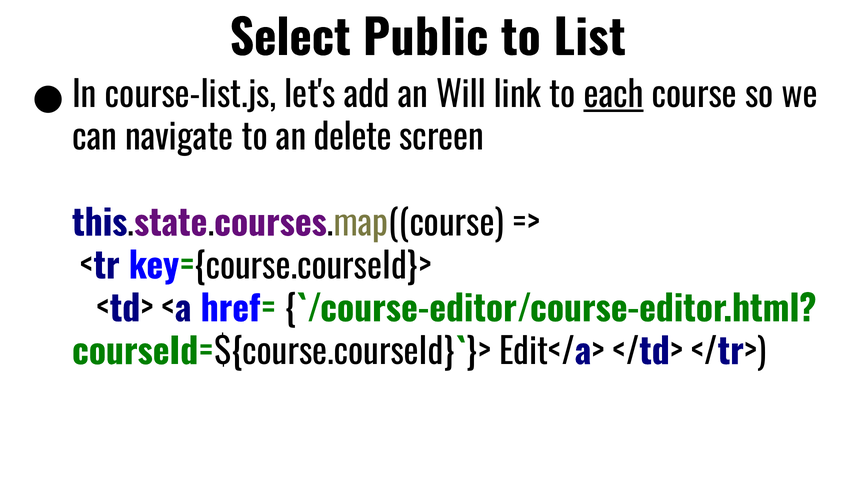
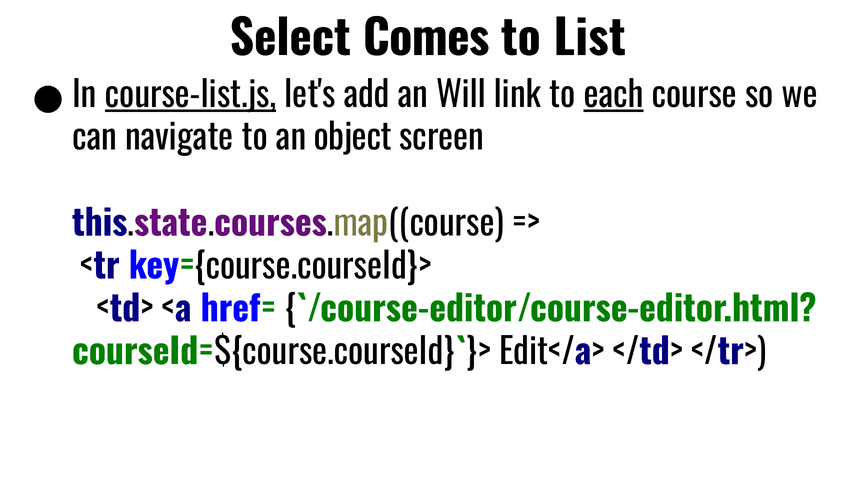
Public: Public -> Comes
course-list.js underline: none -> present
delete: delete -> object
